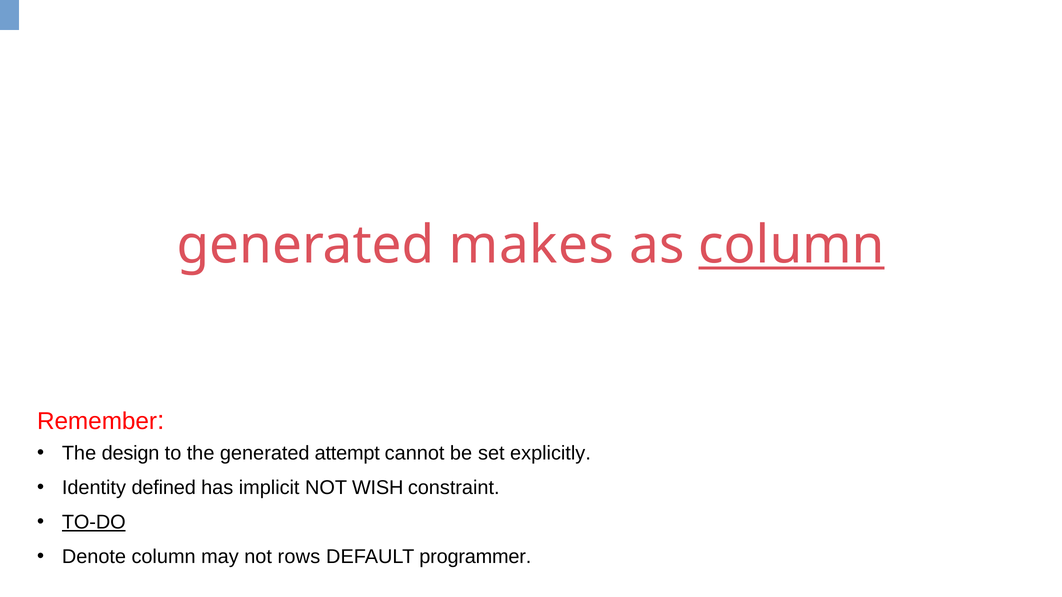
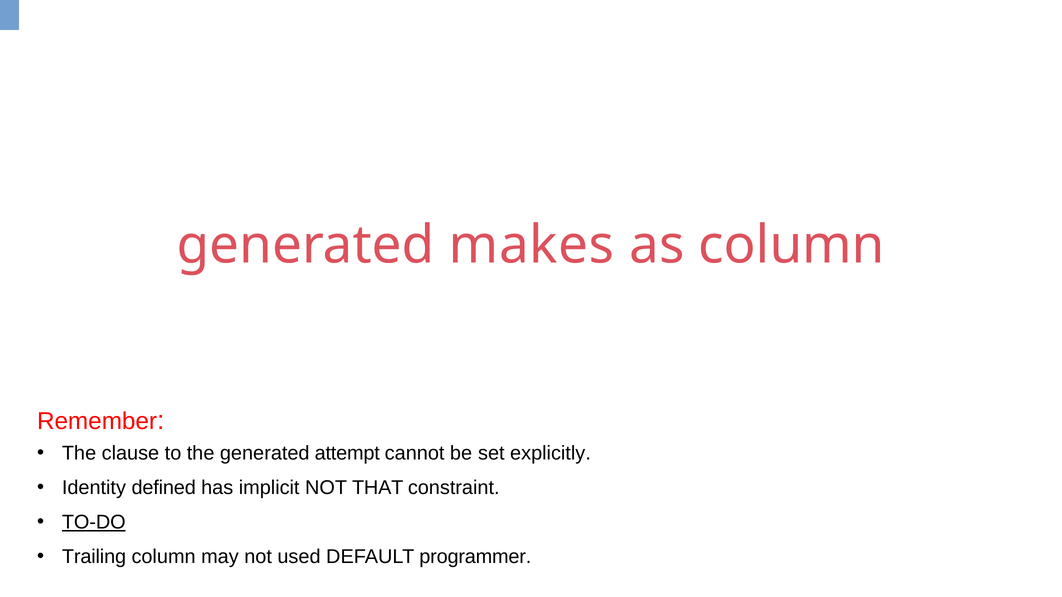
column at (792, 245) underline: present -> none
design: design -> clause
WISH: WISH -> THAT
Denote: Denote -> Trailing
rows: rows -> used
